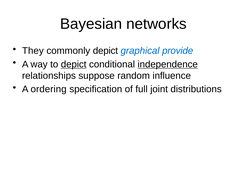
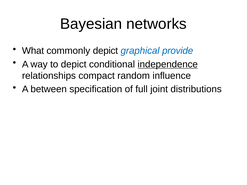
They: They -> What
depict at (74, 64) underline: present -> none
suppose: suppose -> compact
ordering: ordering -> between
